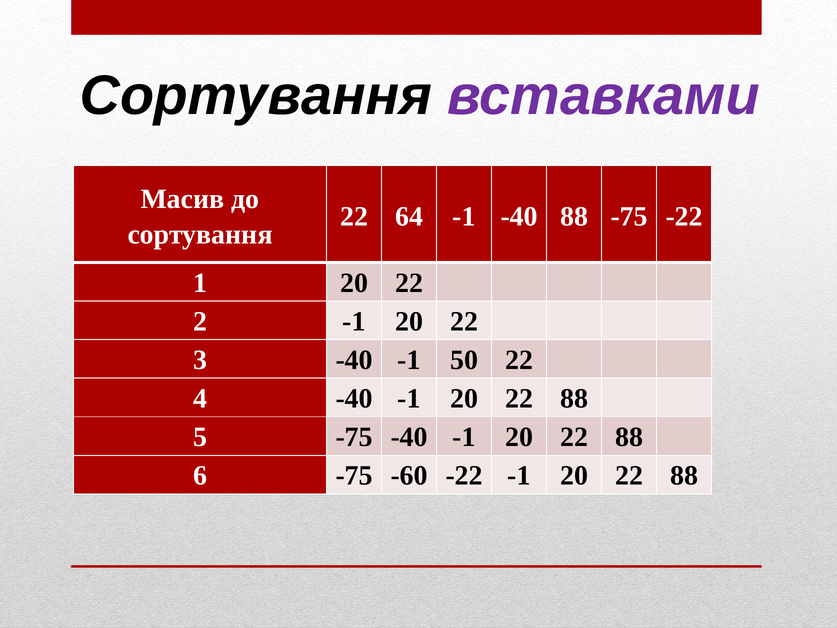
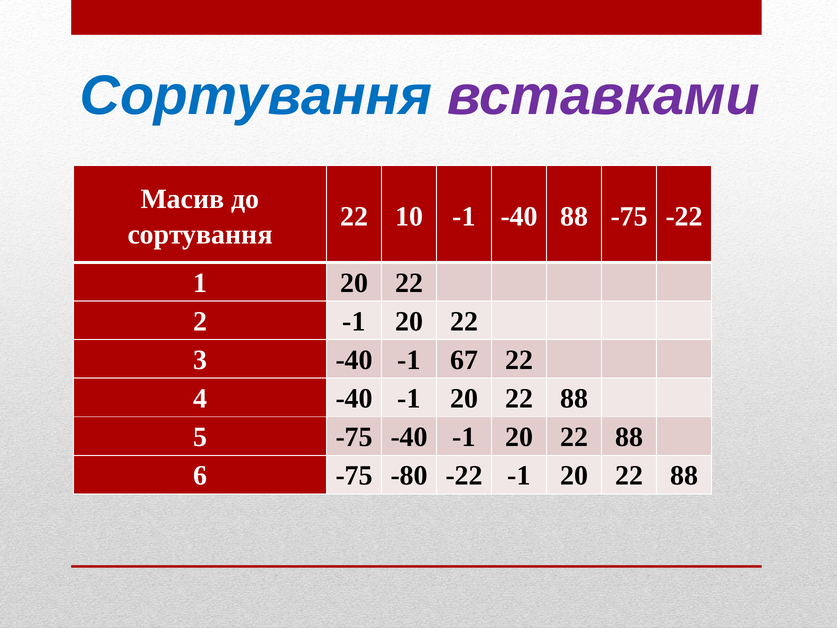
Сортування at (256, 96) colour: black -> blue
64: 64 -> 10
50: 50 -> 67
-60: -60 -> -80
